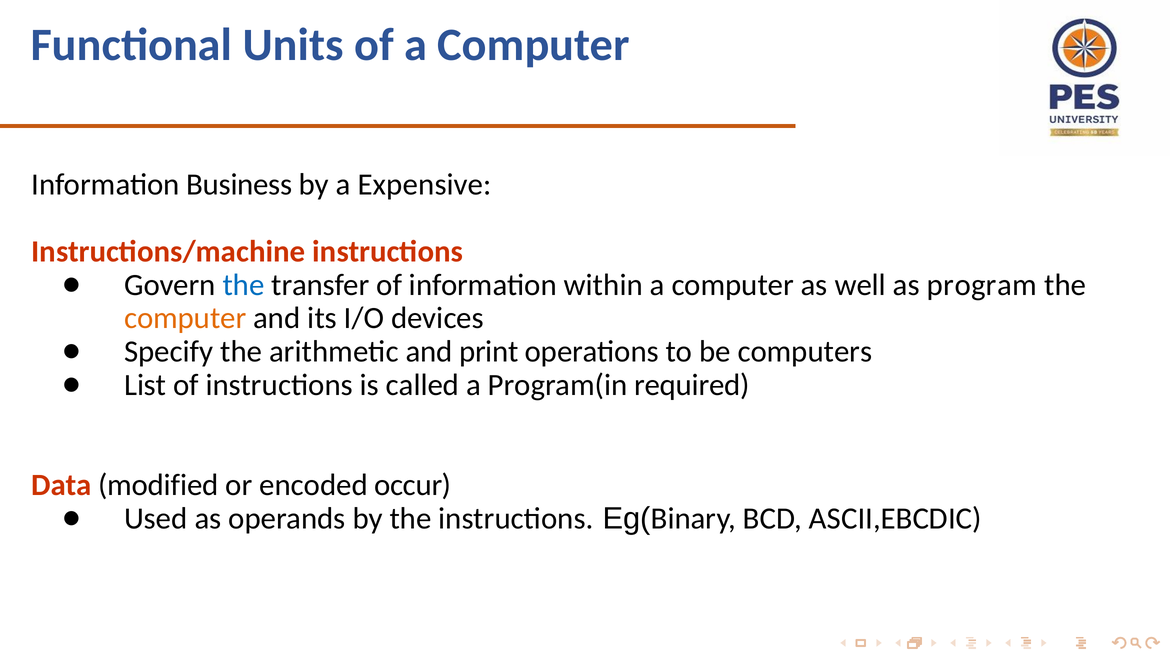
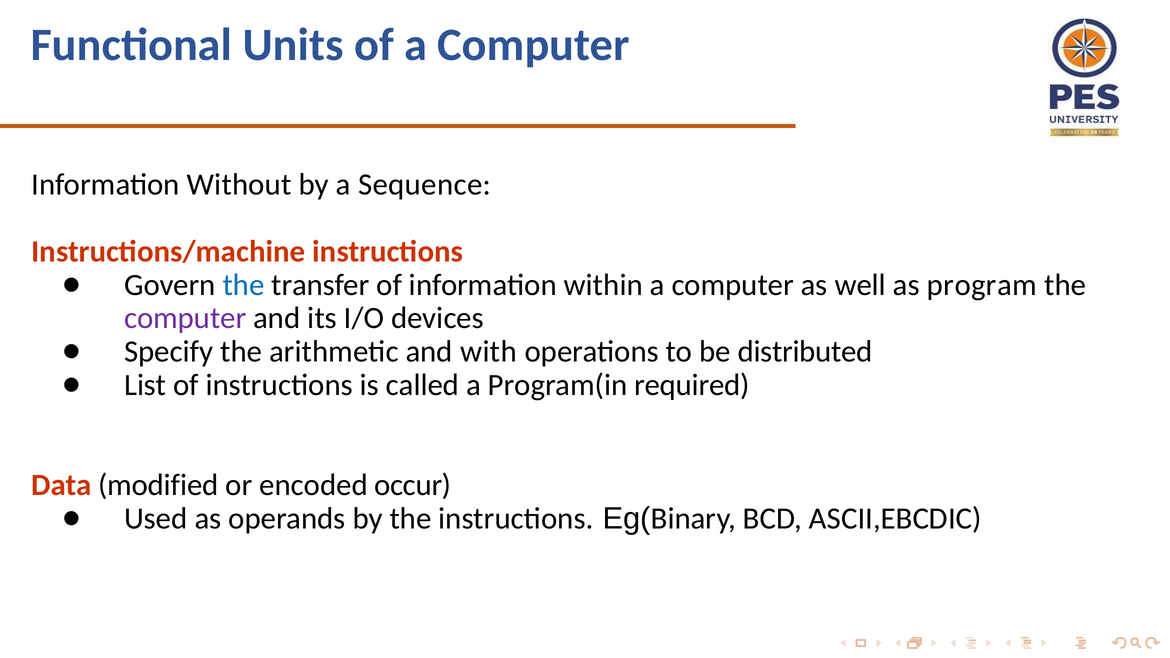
Business: Business -> Without
Expensive: Expensive -> Sequence
computer at (185, 318) colour: orange -> purple
print: print -> with
computers: computers -> distributed
